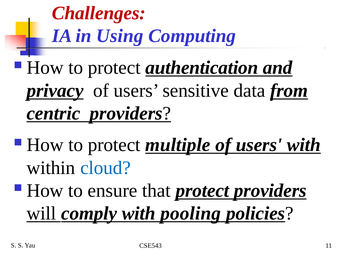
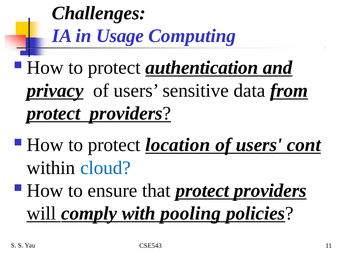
Challenges colour: red -> black
Using: Using -> Usage
centric at (53, 113): centric -> protect
multiple: multiple -> location
users with: with -> cont
